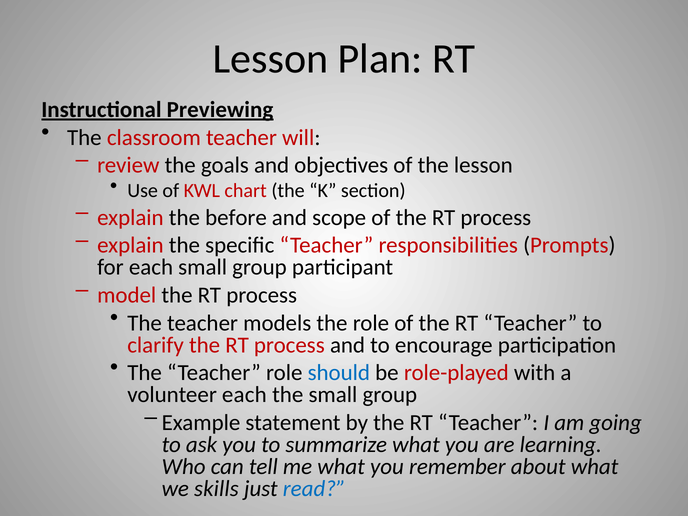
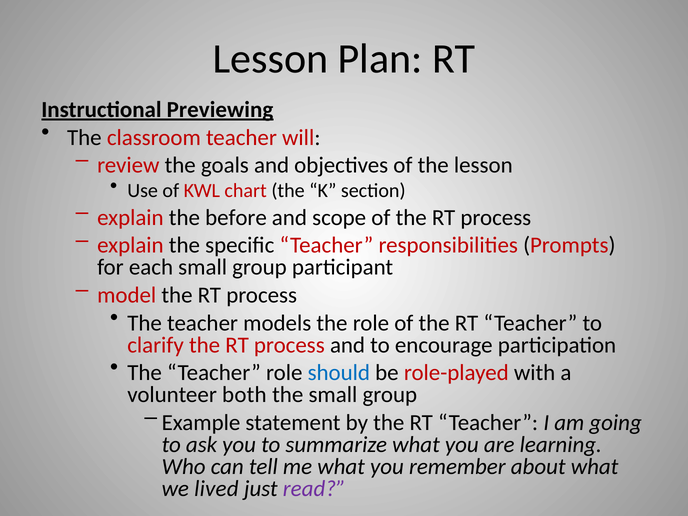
volunteer each: each -> both
skills: skills -> lived
read colour: blue -> purple
